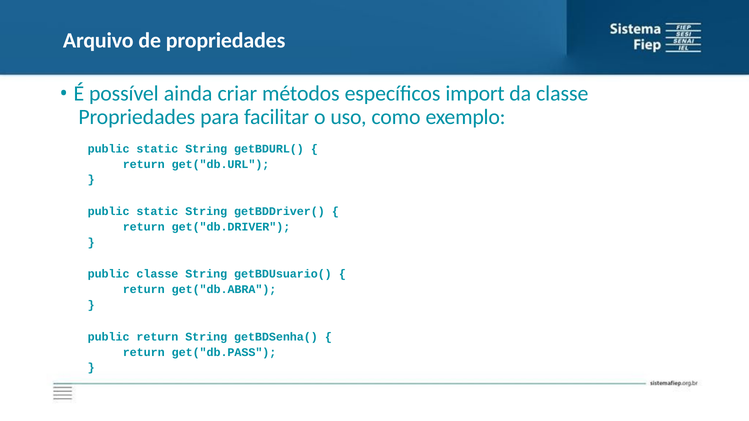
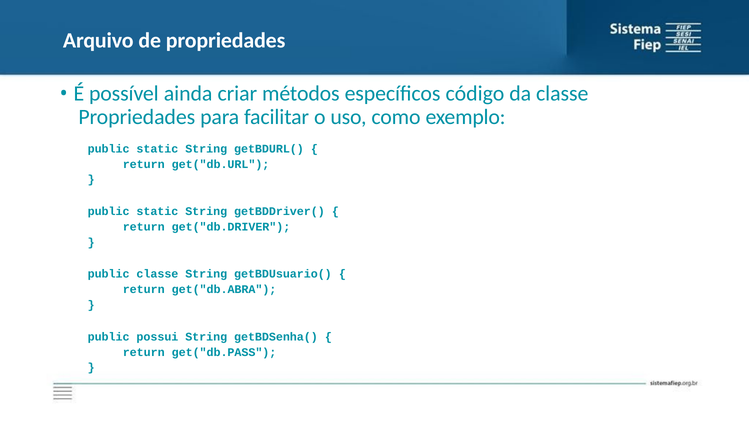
import: import -> código
public return: return -> possui
